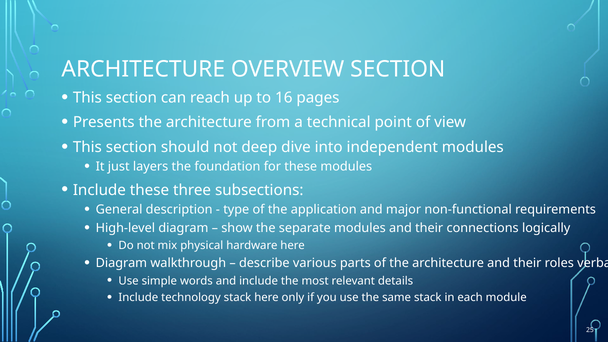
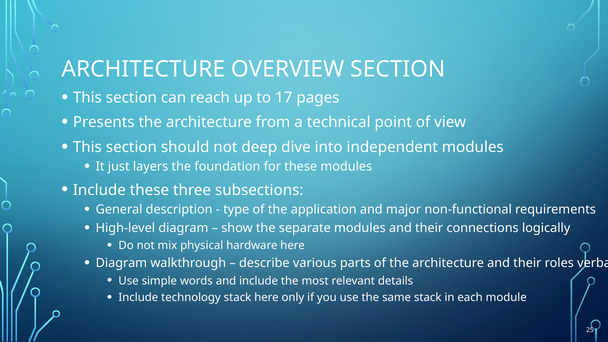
16: 16 -> 17
